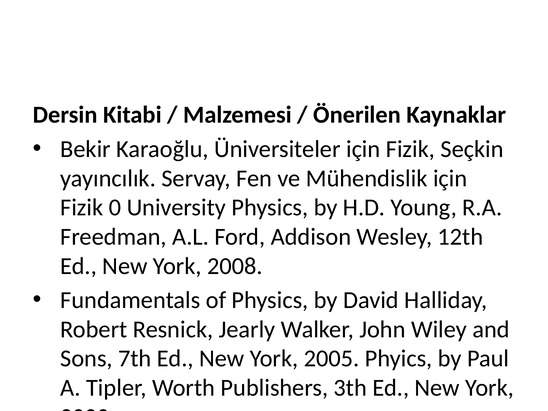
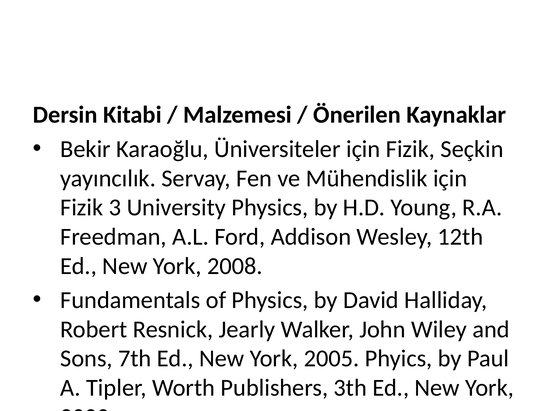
0: 0 -> 3
